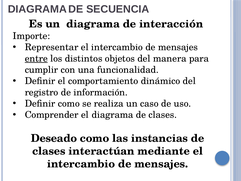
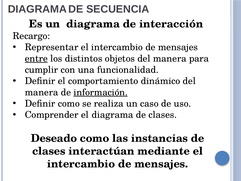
Importe: Importe -> Recargo
registro at (42, 92): registro -> manera
información underline: none -> present
